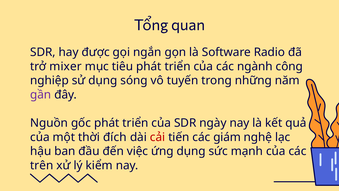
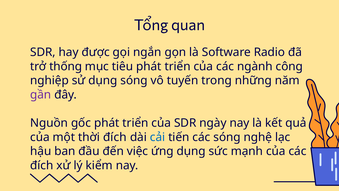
mixer: mixer -> thống
cải colour: red -> blue
các giám: giám -> sóng
trên at (42, 165): trên -> đích
